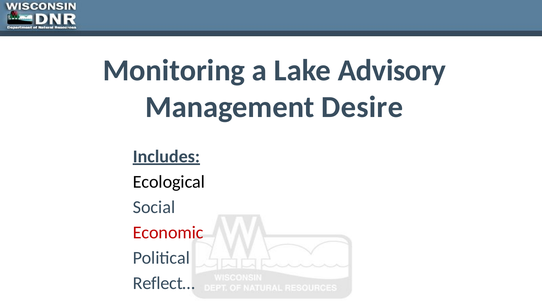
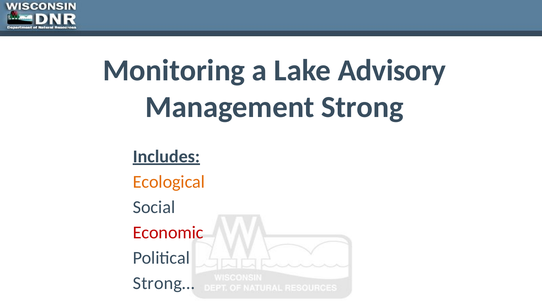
Desire: Desire -> Strong
Ecological colour: black -> orange
Reflect…: Reflect… -> Strong…
